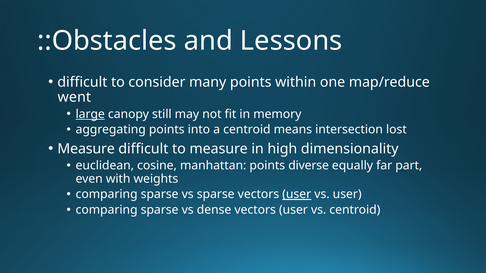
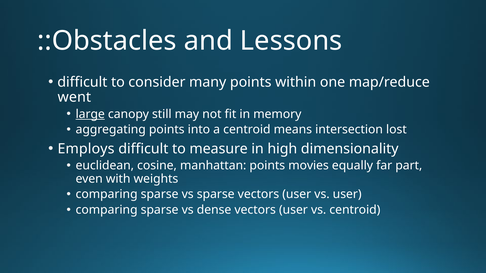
Measure at (86, 149): Measure -> Employs
diverse: diverse -> movies
user at (297, 195) underline: present -> none
